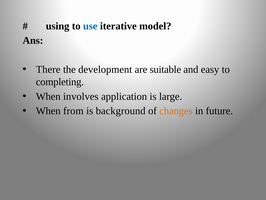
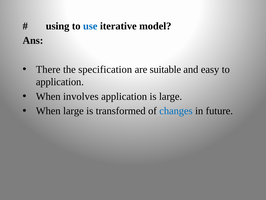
development: development -> specification
completing at (60, 82): completing -> application
When from: from -> large
background: background -> transformed
changes colour: orange -> blue
